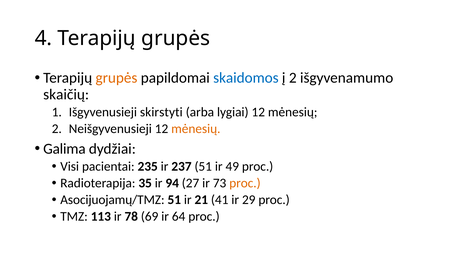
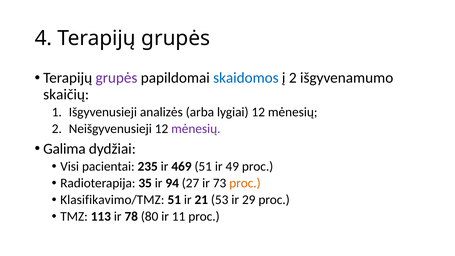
grupės at (116, 78) colour: orange -> purple
skirstyti: skirstyti -> analizės
mėnesių at (196, 129) colour: orange -> purple
237: 237 -> 469
Asocijuojamų/TMZ: Asocijuojamų/TMZ -> Klasifikavimo/TMZ
41: 41 -> 53
69: 69 -> 80
64: 64 -> 11
